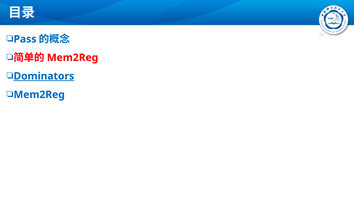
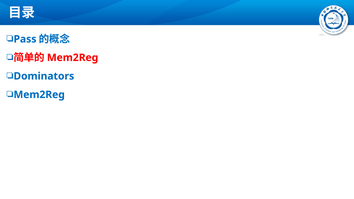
Dominators underline: present -> none
